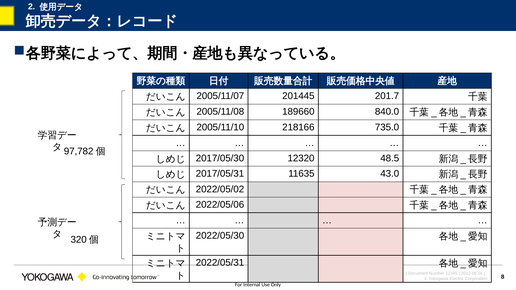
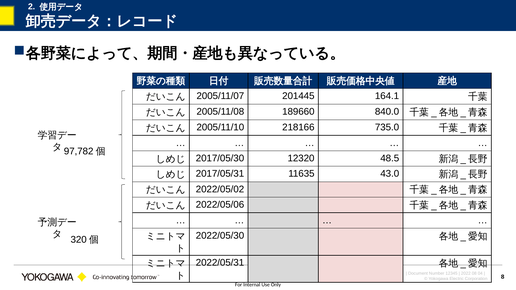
201.7: 201.7 -> 164.1
